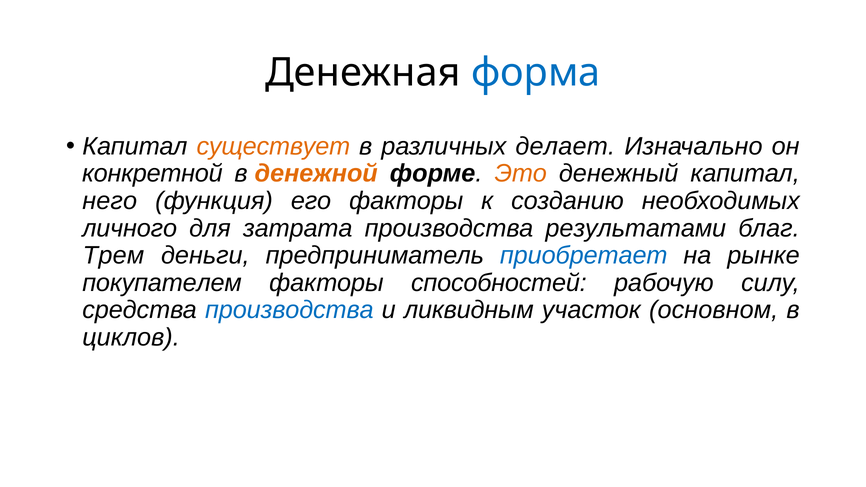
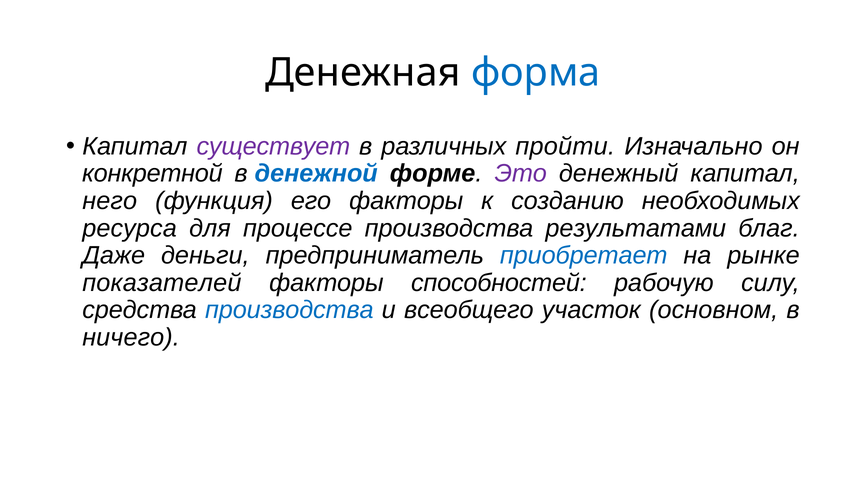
существует colour: orange -> purple
делает: делает -> пройти
денежной colour: orange -> blue
Это colour: orange -> purple
личного: личного -> ресурса
затрата: затрата -> процессе
Трем: Трем -> Даже
покупателем: покупателем -> показателей
ликвидным: ликвидным -> всеобщего
циклов: циклов -> ничего
